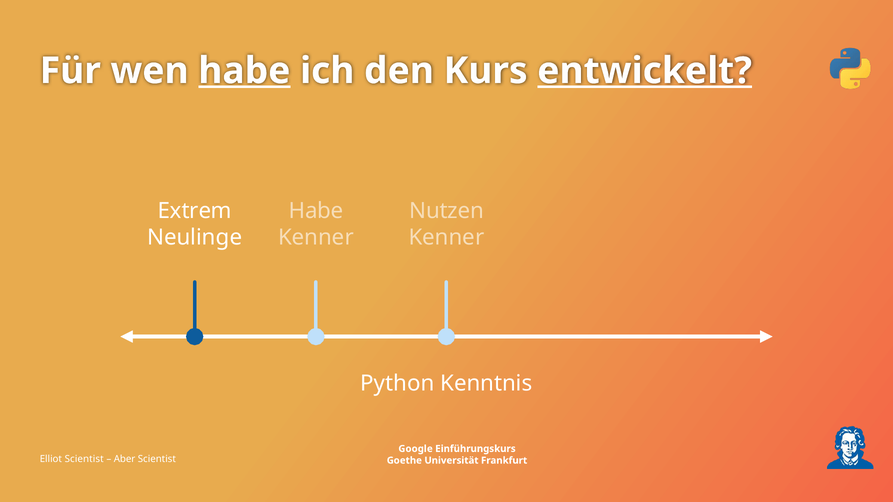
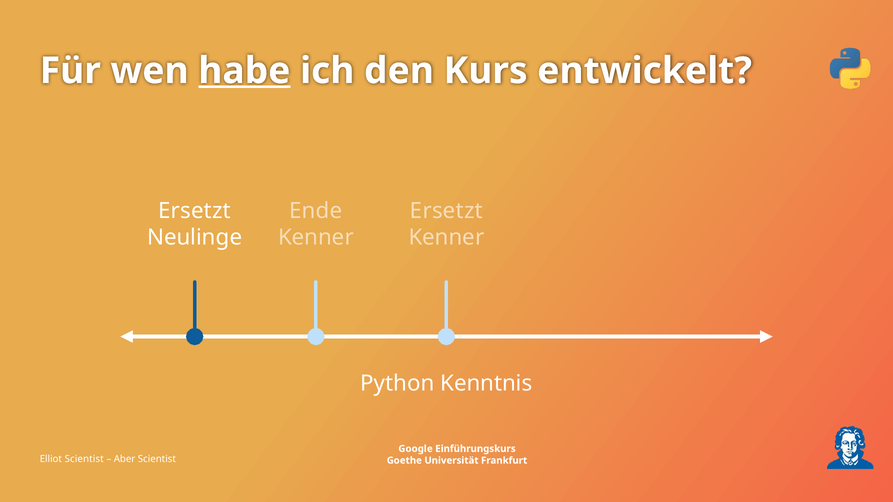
entwickelt underline: present -> none
Extrem at (195, 211): Extrem -> Ersetzt
Habe at (316, 211): Habe -> Ende
Nutzen at (447, 211): Nutzen -> Ersetzt
